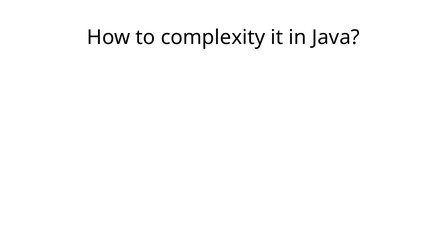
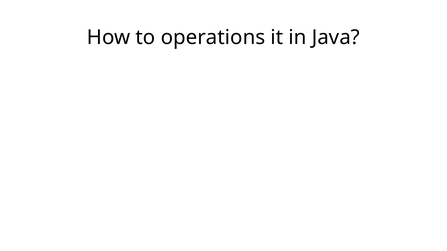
complexity: complexity -> operations
